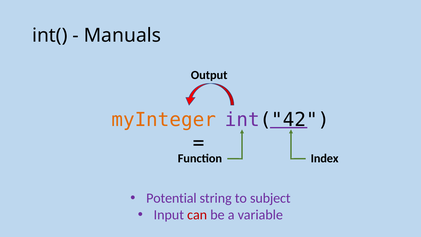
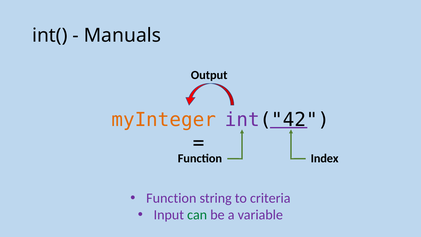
Potential at (171, 198): Potential -> Function
subject: subject -> criteria
can colour: red -> green
